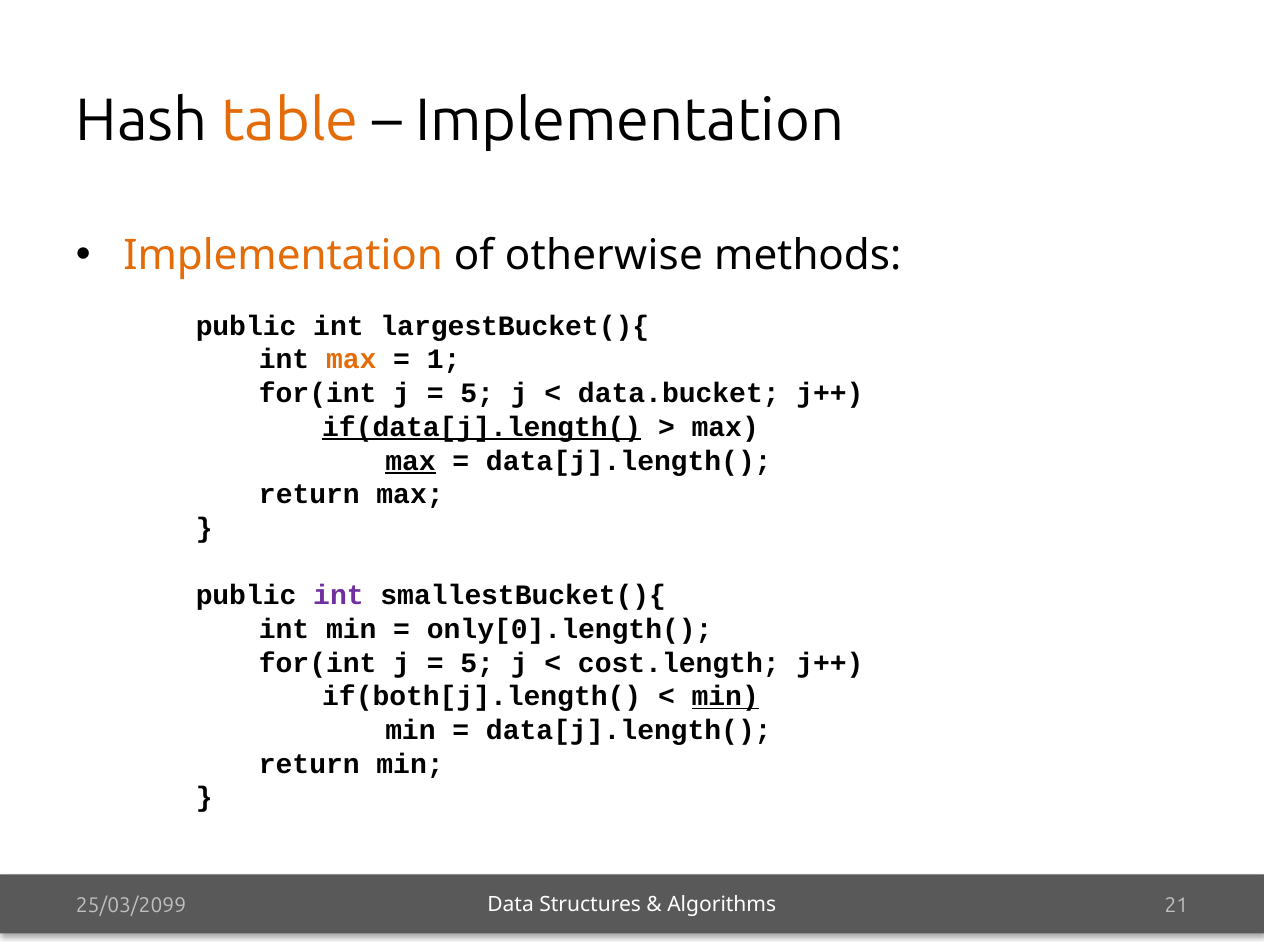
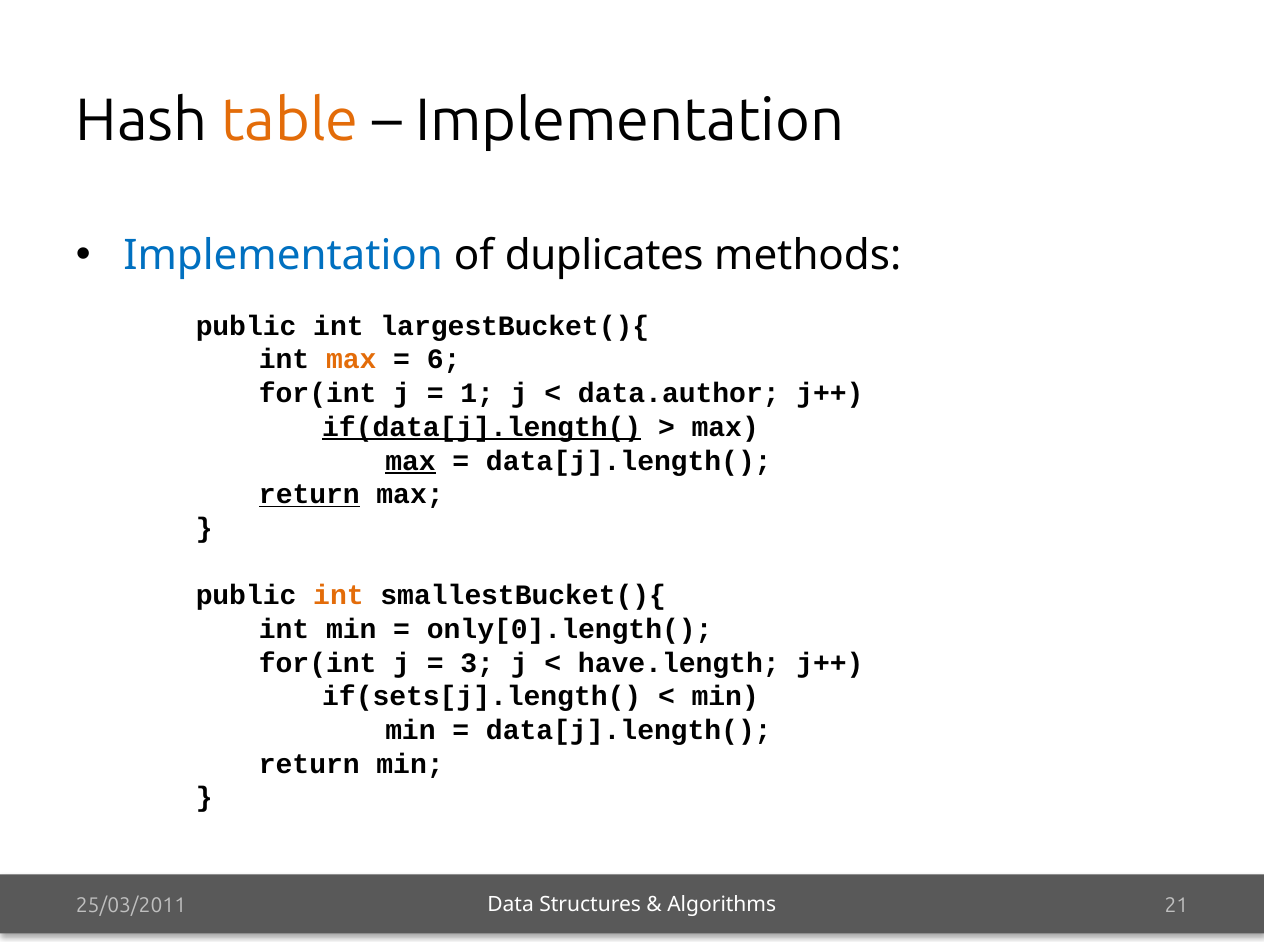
Implementation at (283, 256) colour: orange -> blue
otherwise: otherwise -> duplicates
1: 1 -> 6
5 at (477, 393): 5 -> 1
data.bucket: data.bucket -> data.author
return at (309, 494) underline: none -> present
int at (338, 596) colour: purple -> orange
5 at (477, 663): 5 -> 3
cost.length: cost.length -> have.length
if(both[j].length(: if(both[j].length( -> if(sets[j].length(
min at (725, 697) underline: present -> none
25/03/2099: 25/03/2099 -> 25/03/2011
